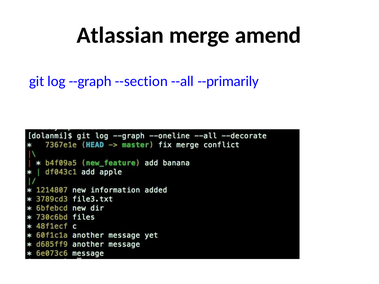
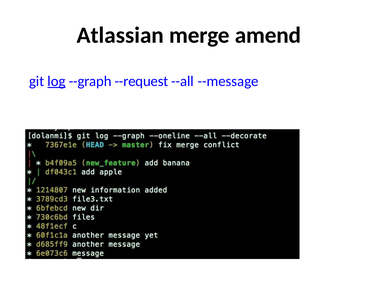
log underline: none -> present
--section: --section -> --request
--primarily: --primarily -> --message
